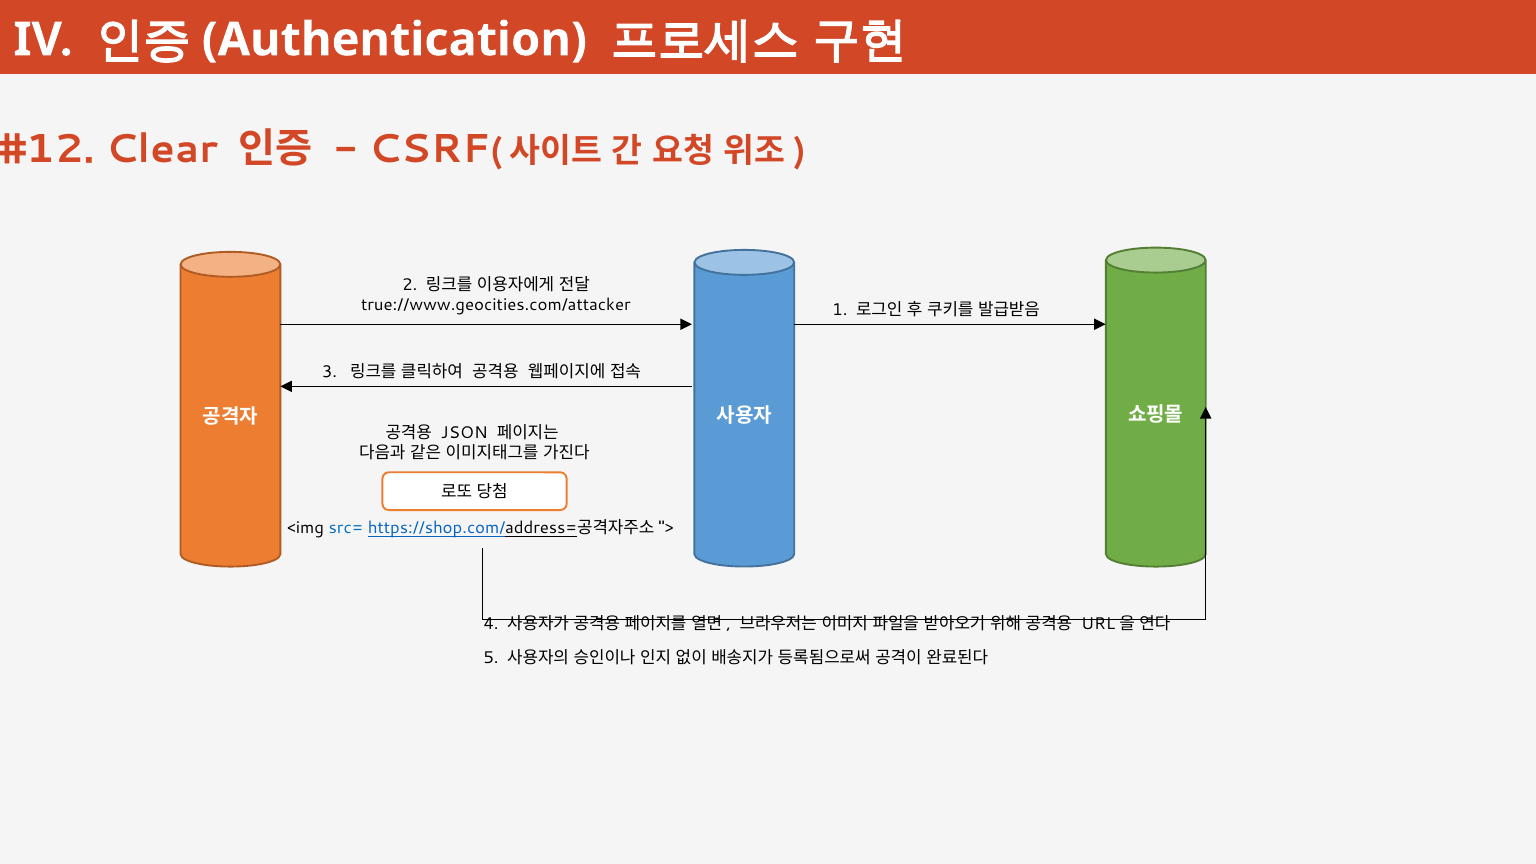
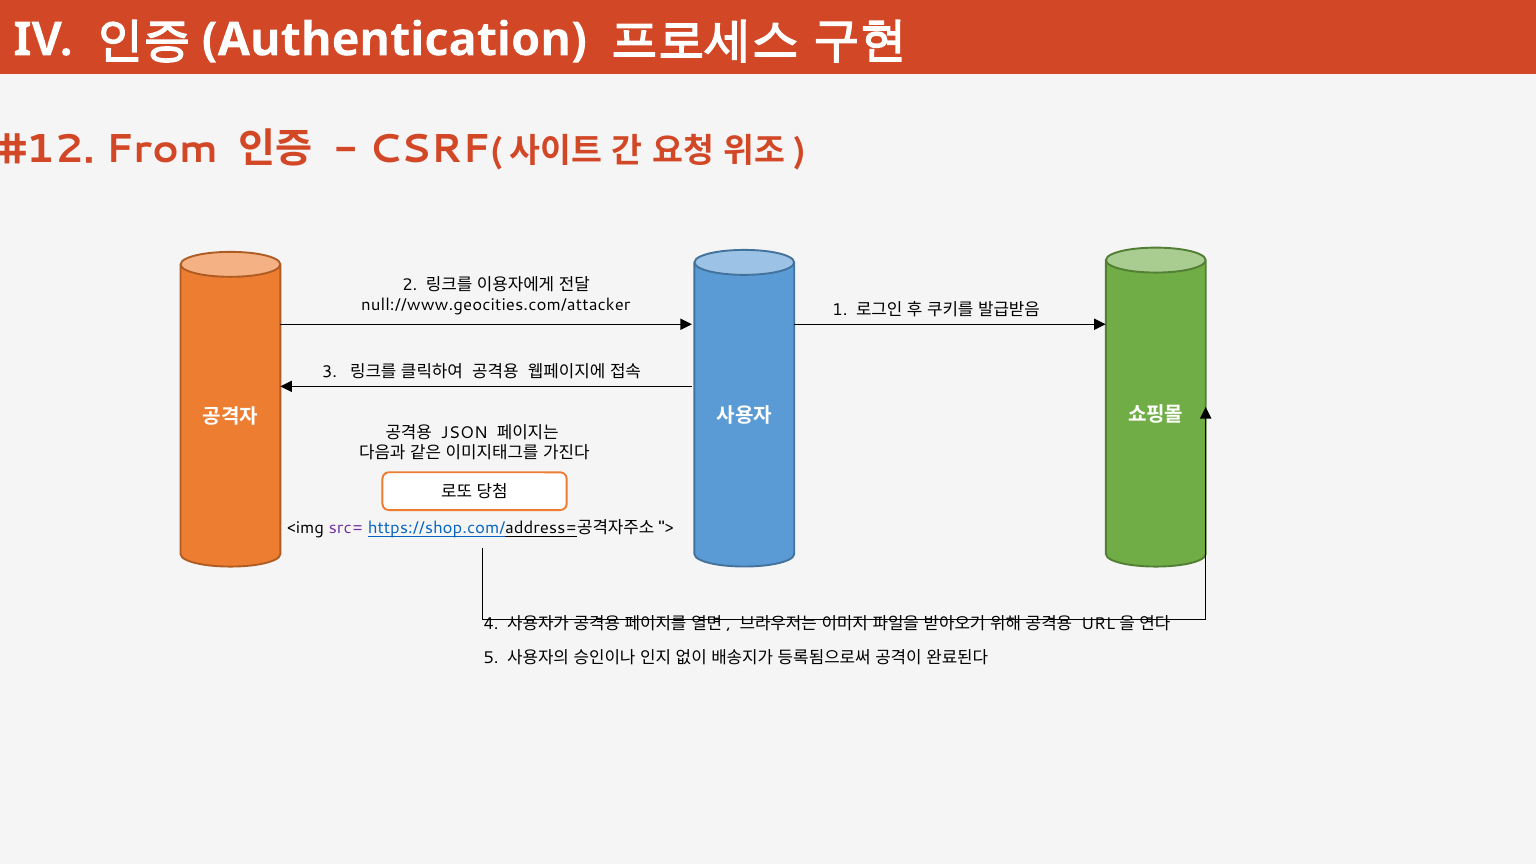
Clear: Clear -> From
true://www.geocities.com/attacker: true://www.geocities.com/attacker -> null://www.geocities.com/attacker
src= colour: blue -> purple
